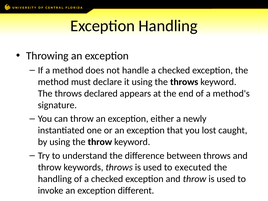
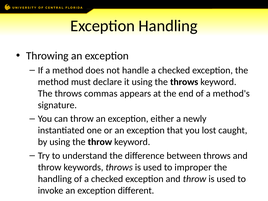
declared: declared -> commas
executed: executed -> improper
